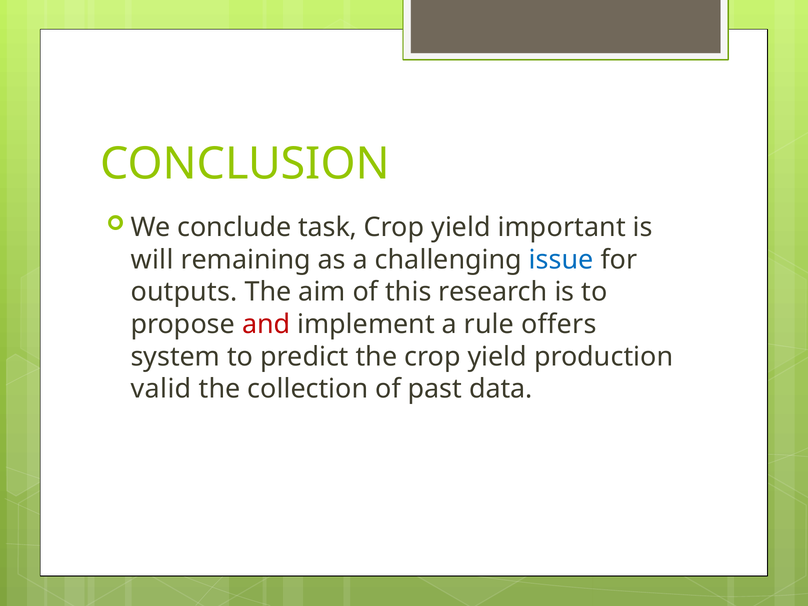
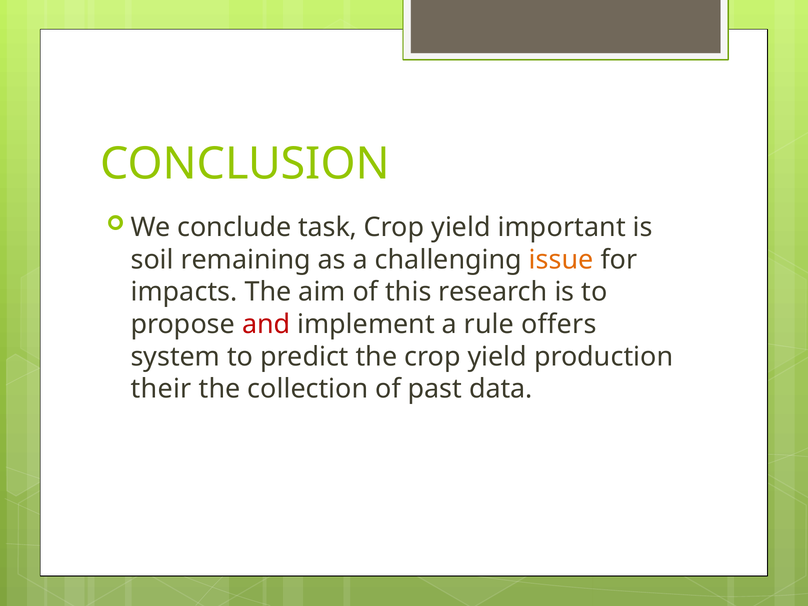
will: will -> soil
issue colour: blue -> orange
outputs: outputs -> impacts
valid: valid -> their
